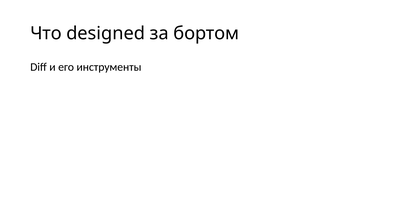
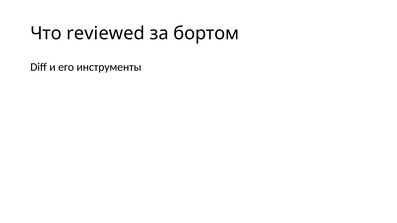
designed: designed -> reviewed
